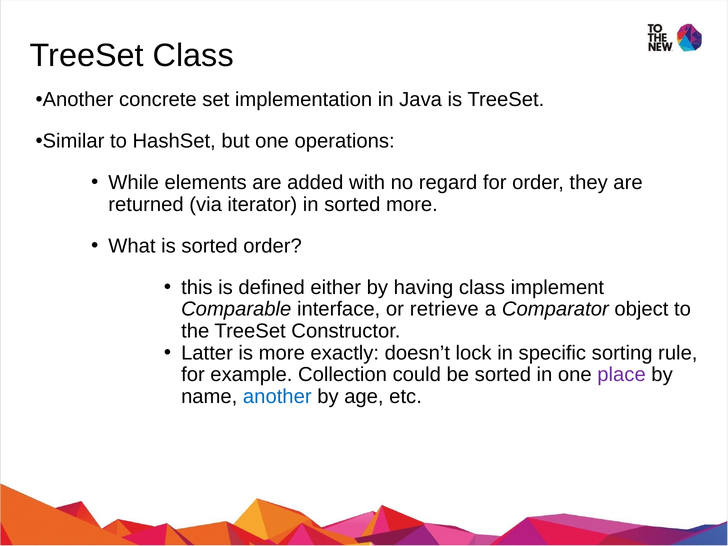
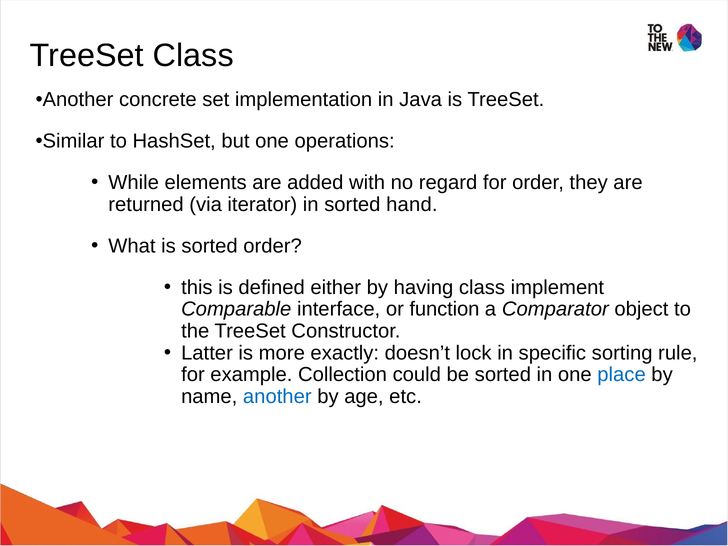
sorted more: more -> hand
retrieve: retrieve -> function
place colour: purple -> blue
